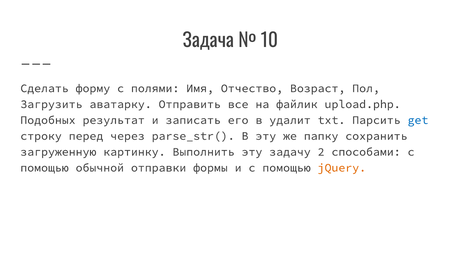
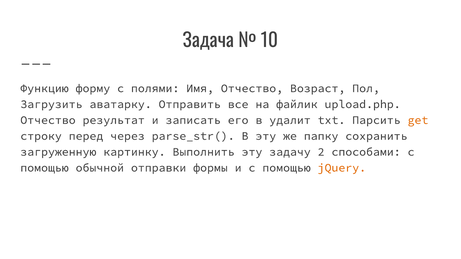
Сделать: Сделать -> Функцию
Подобных at (48, 120): Подобных -> Отчество
get colour: blue -> orange
